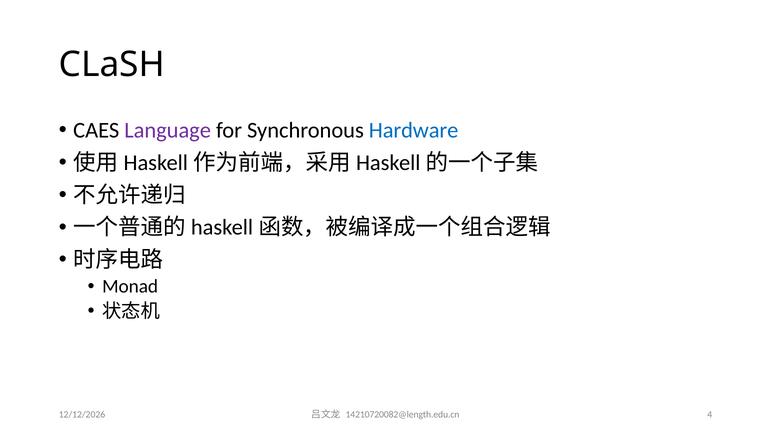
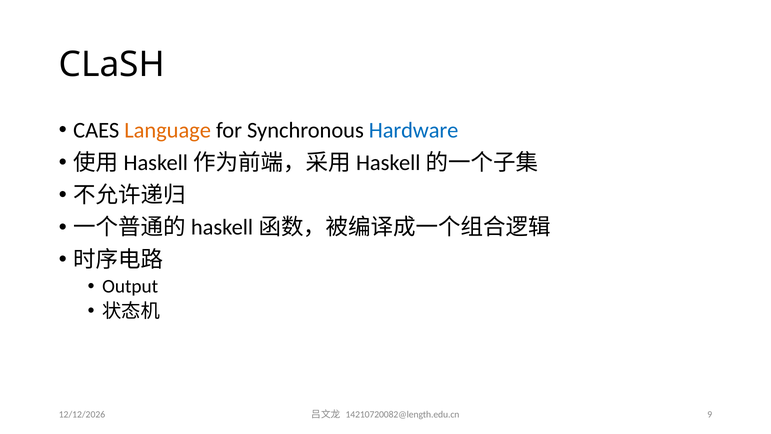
Language colour: purple -> orange
Monad: Monad -> Output
4: 4 -> 9
